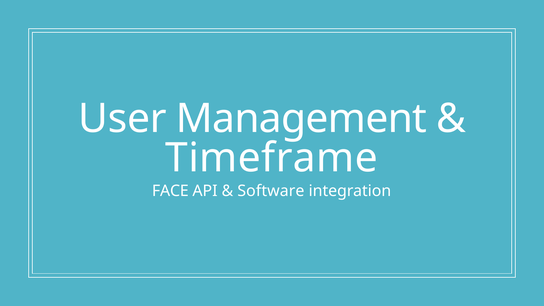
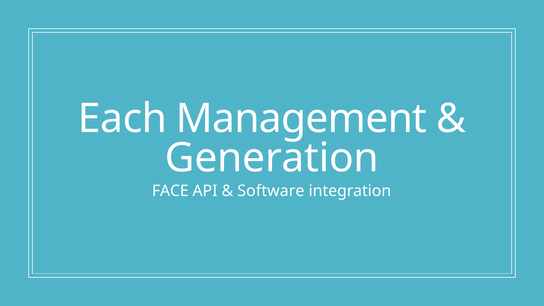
User: User -> Each
Timeframe: Timeframe -> Generation
